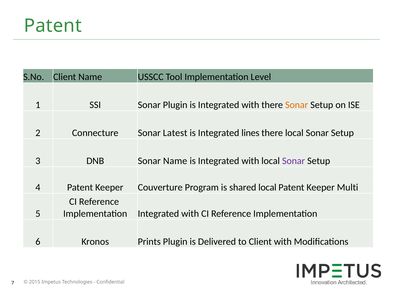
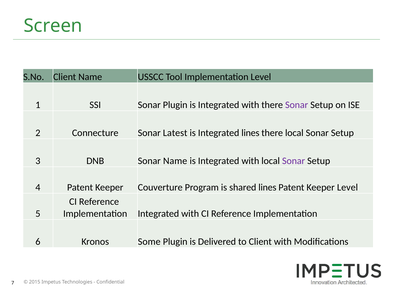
Patent at (53, 26): Patent -> Screen
Sonar at (297, 105) colour: orange -> purple
shared local: local -> lines
Keeper Multi: Multi -> Level
Prints: Prints -> Some
